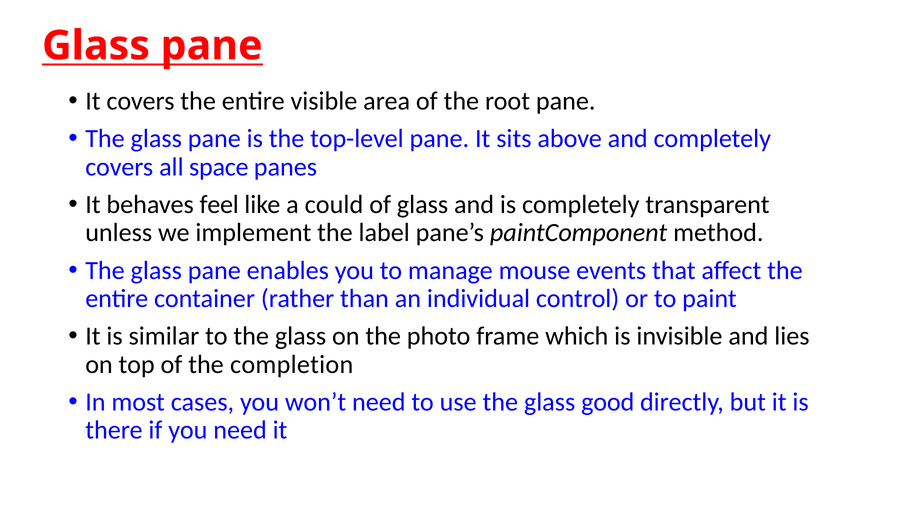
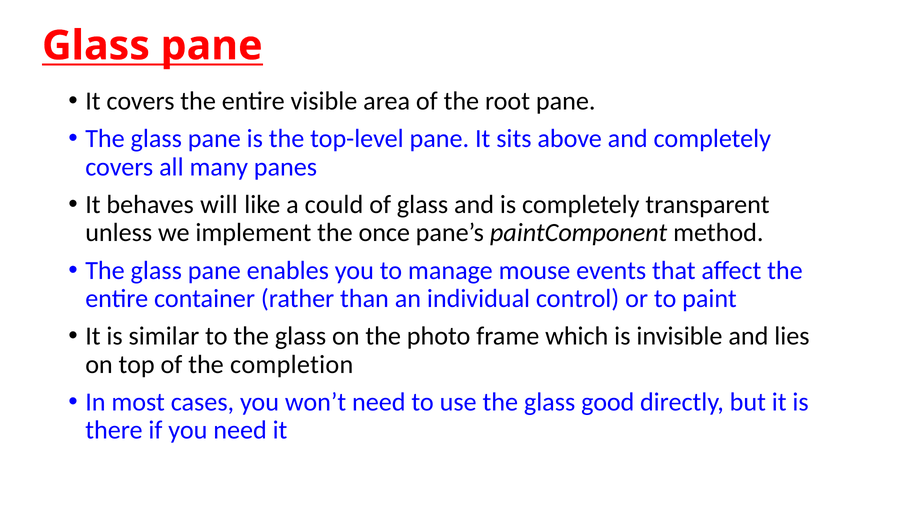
space: space -> many
feel: feel -> will
label: label -> once
